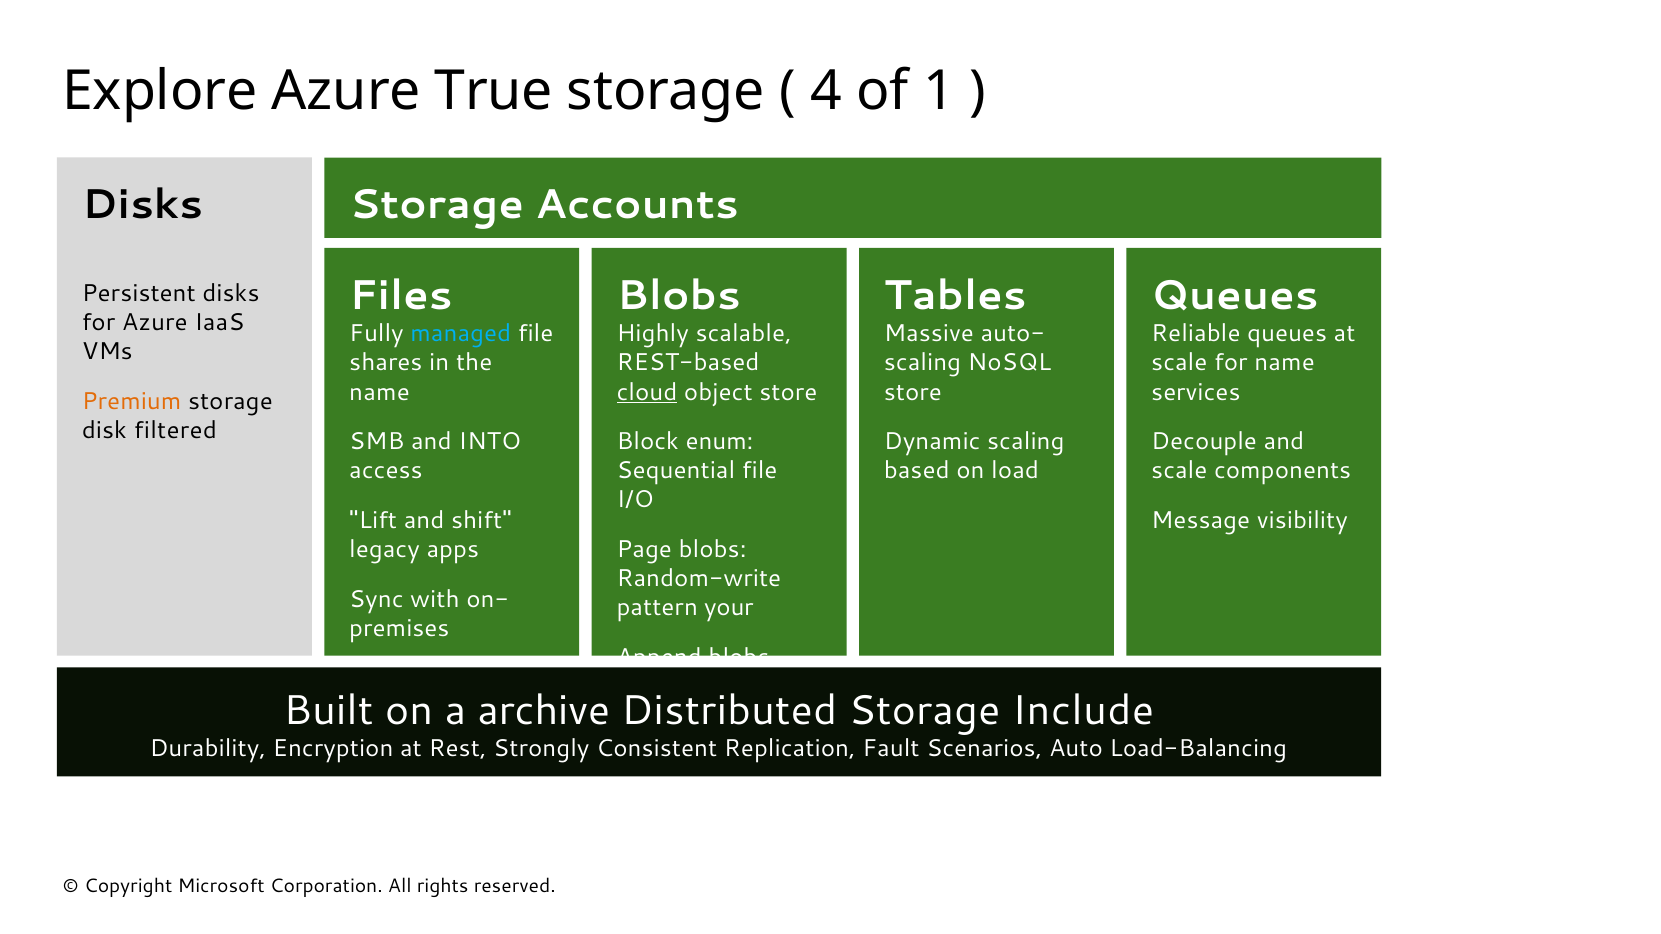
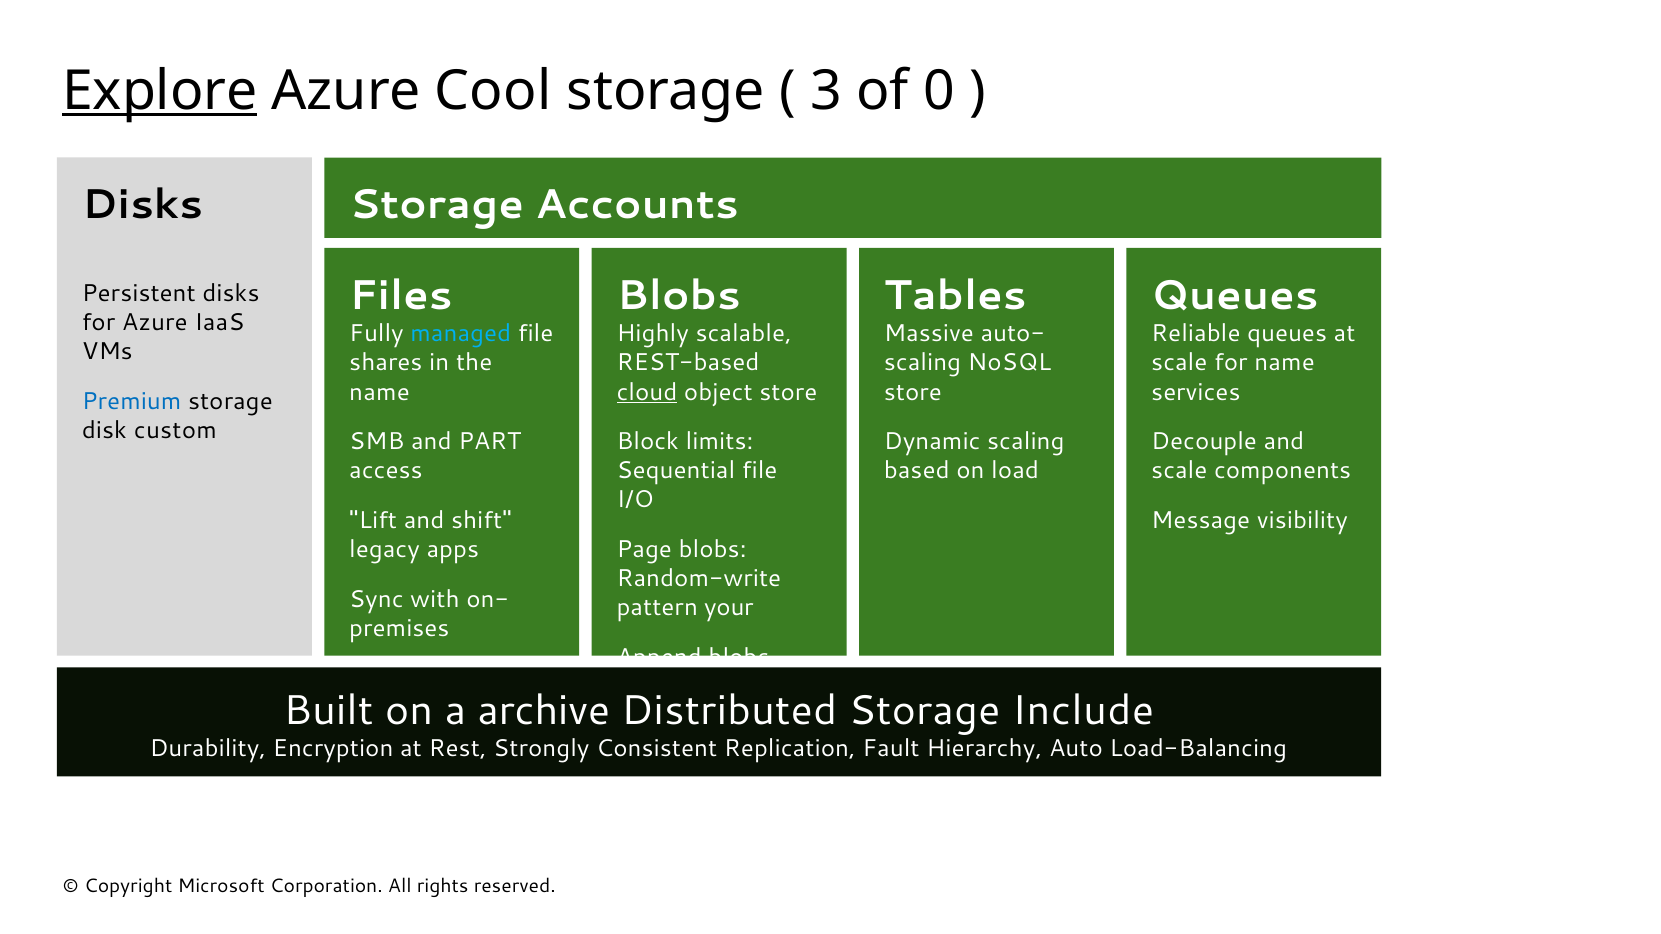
Explore underline: none -> present
True: True -> Cool
4: 4 -> 3
1: 1 -> 0
Premium colour: orange -> blue
filtered: filtered -> custom
INTO: INTO -> PART
enum: enum -> limits
Scenarios: Scenarios -> Hierarchy
